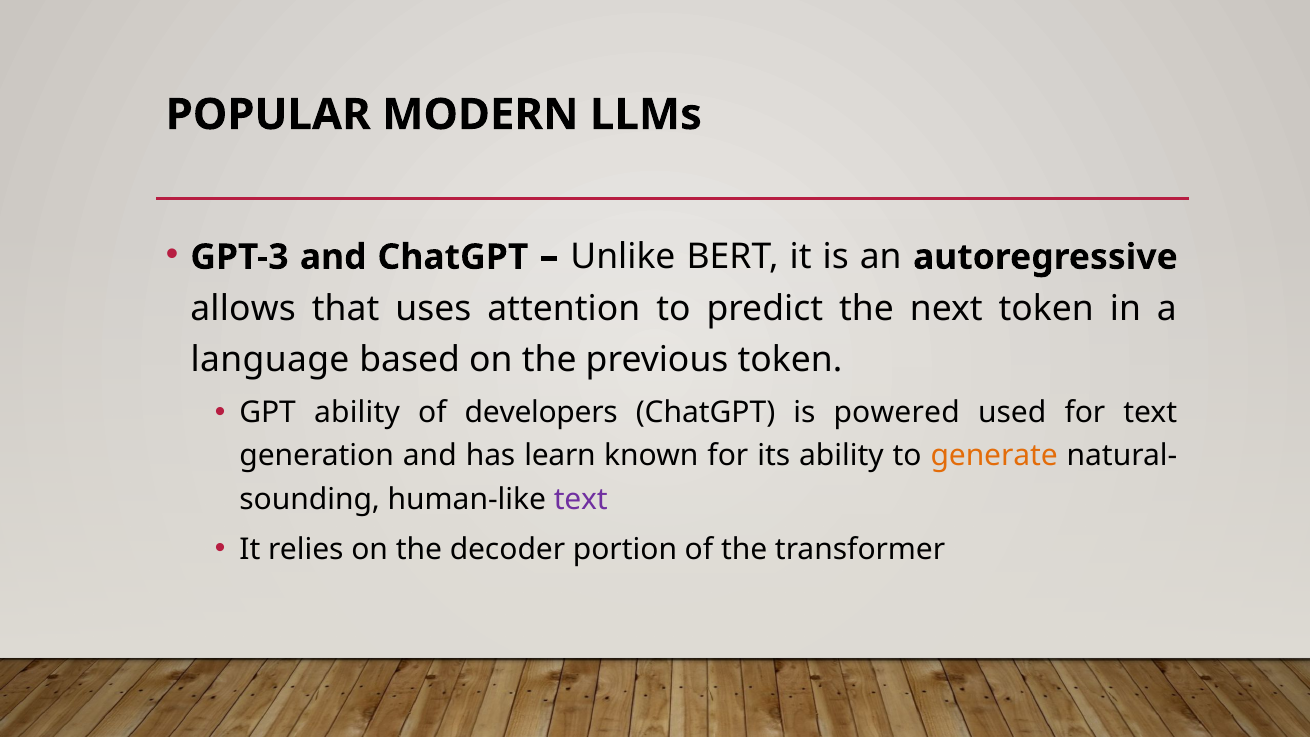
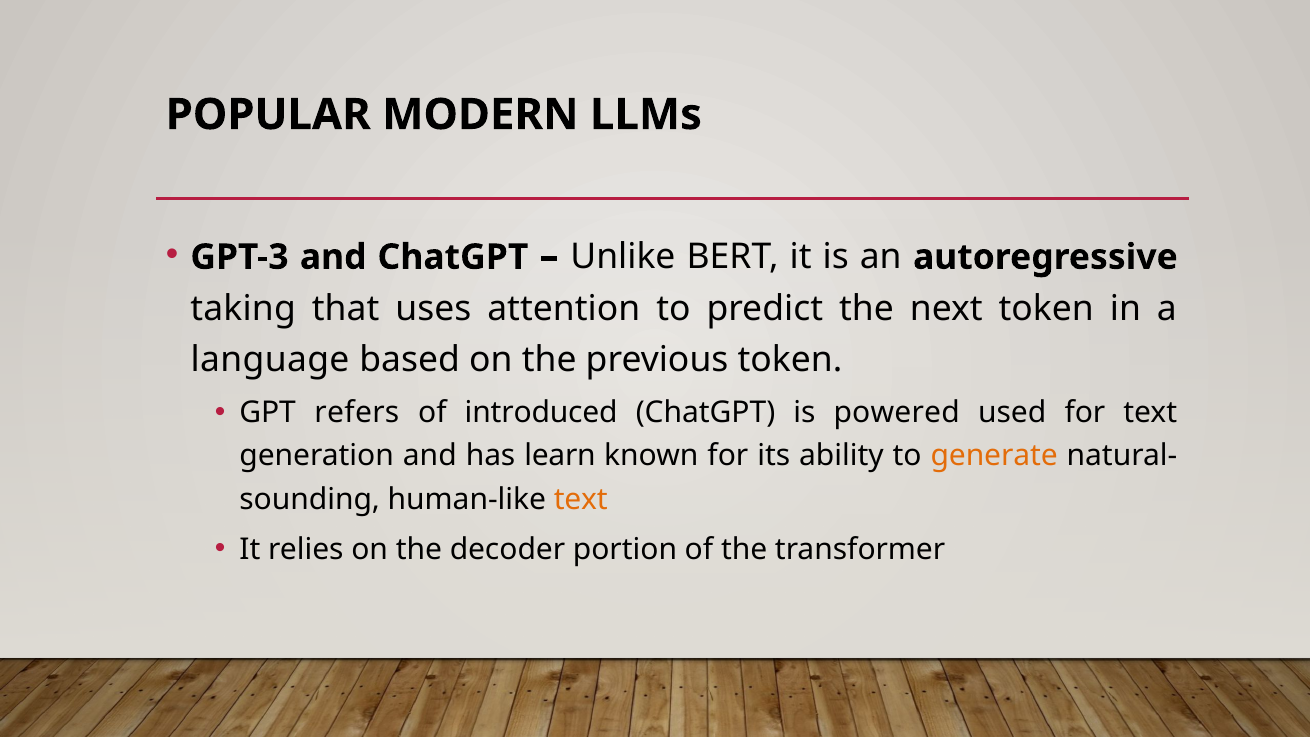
allows: allows -> taking
GPT ability: ability -> refers
developers: developers -> introduced
text at (581, 499) colour: purple -> orange
